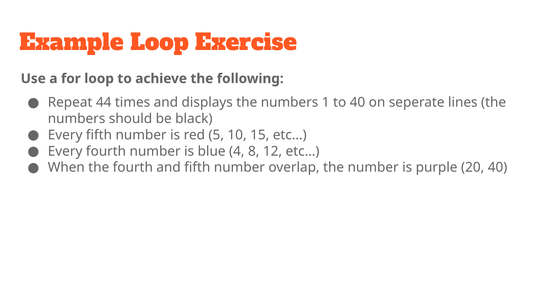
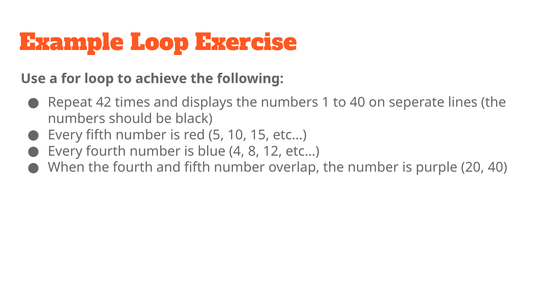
44: 44 -> 42
